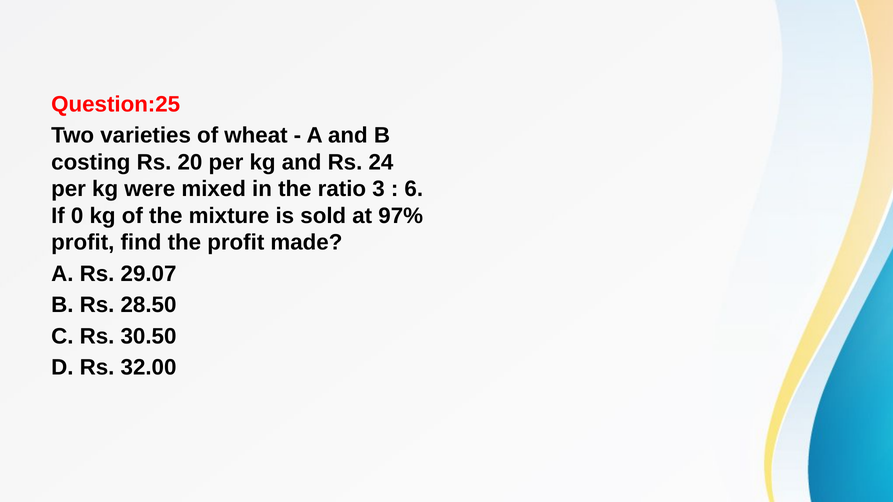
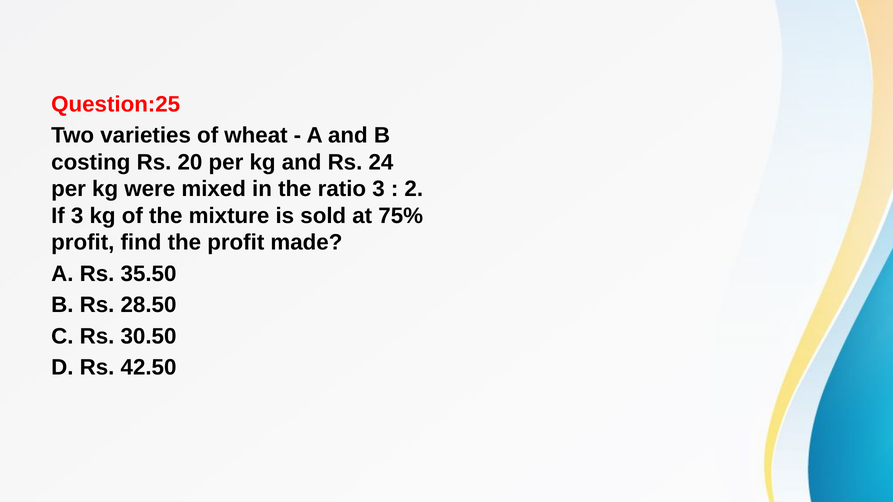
6: 6 -> 2
If 0: 0 -> 3
97%: 97% -> 75%
29.07: 29.07 -> 35.50
32.00: 32.00 -> 42.50
